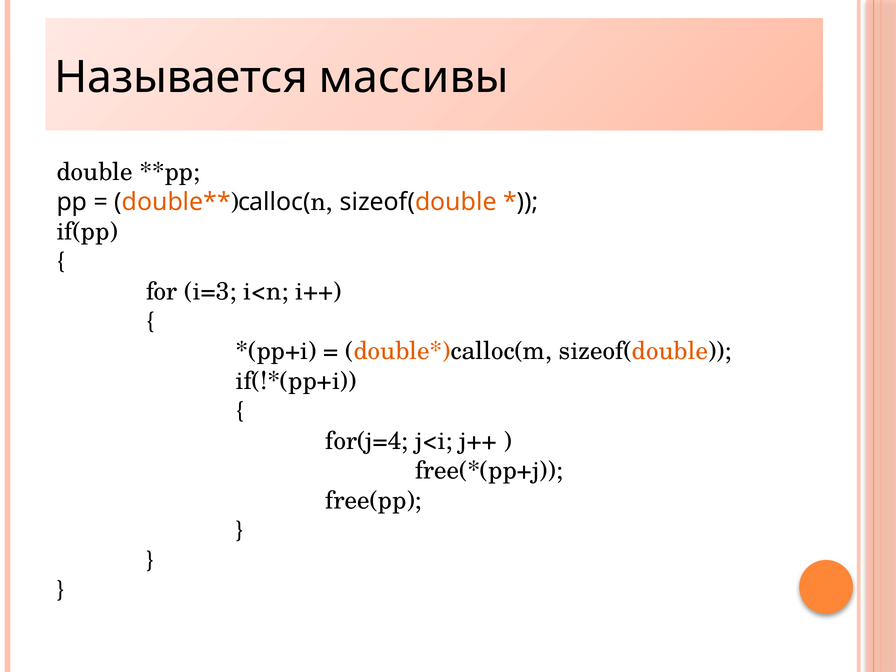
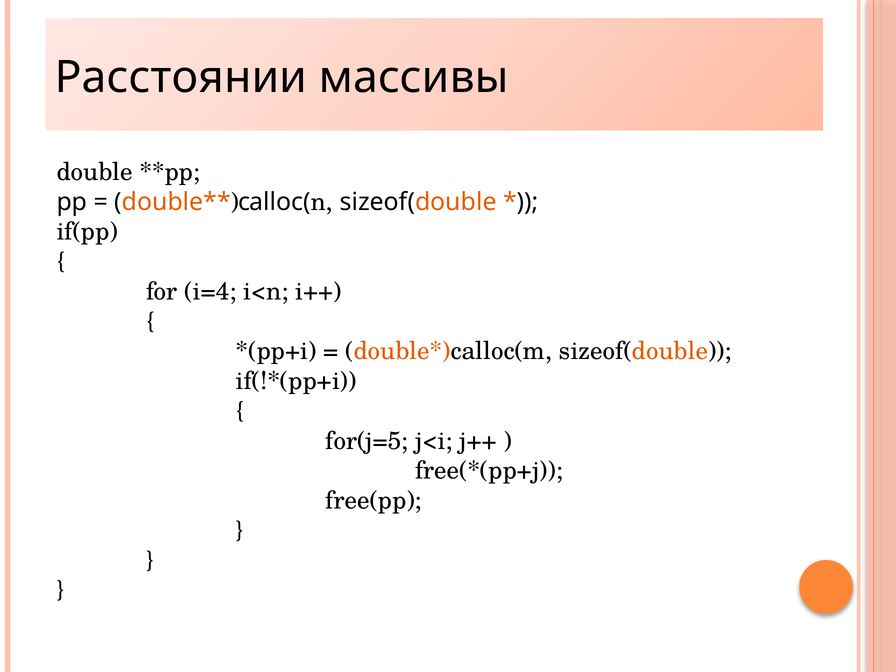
Называется: Называется -> Расстоянии
i=3: i=3 -> i=4
for(j=4: for(j=4 -> for(j=5
